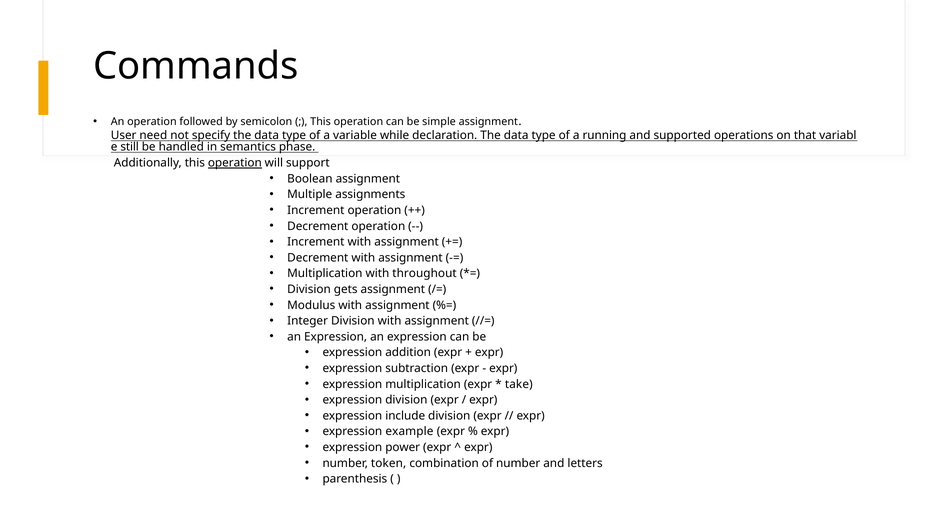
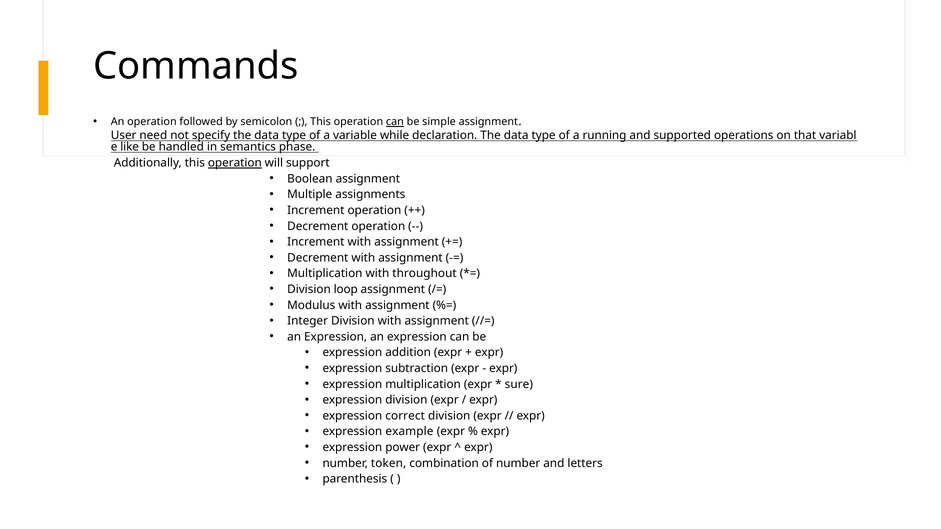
can at (395, 122) underline: none -> present
still: still -> like
gets: gets -> loop
take: take -> sure
include: include -> correct
